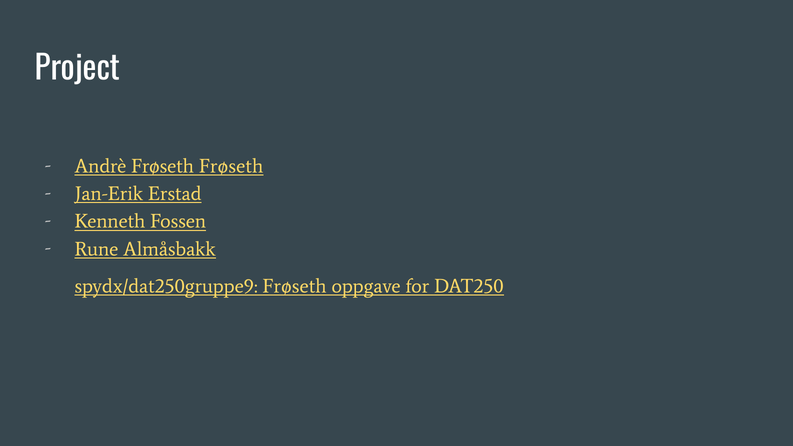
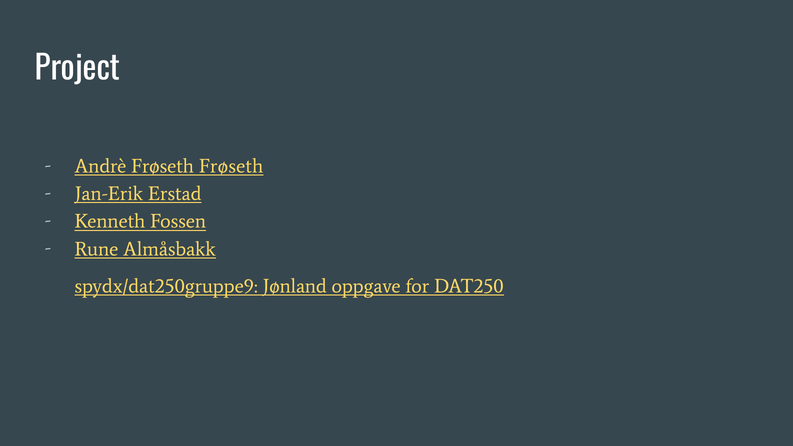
spydx/dat250gruppe9 Frøseth: Frøseth -> Jønland
